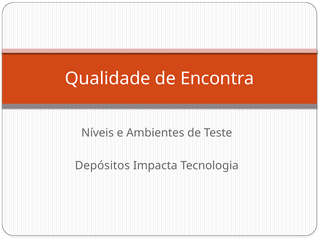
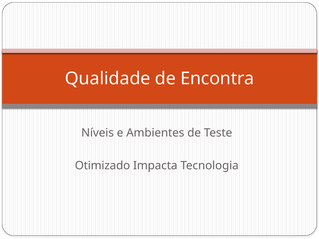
Depósitos: Depósitos -> Otimizado
